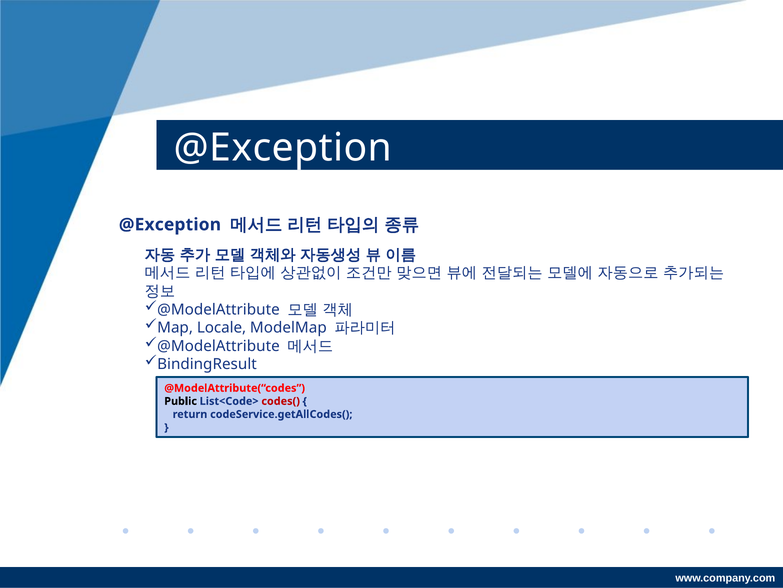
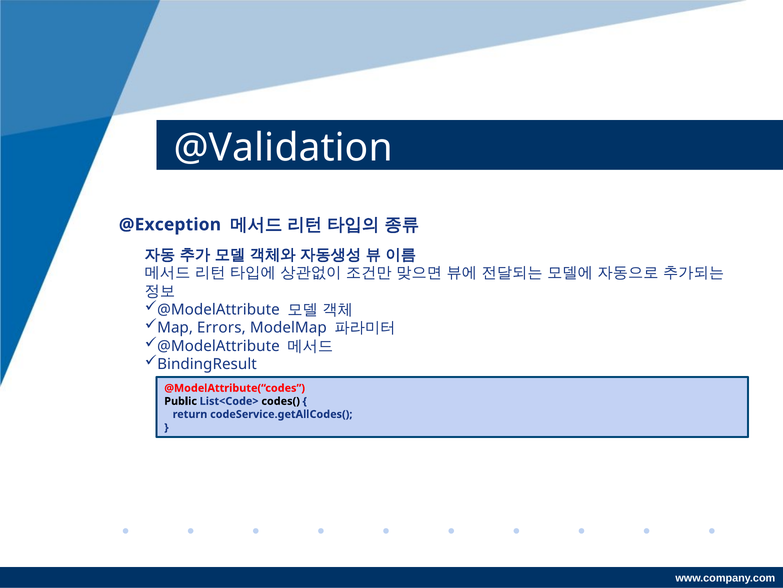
@Exception at (283, 147): @Exception -> @Validation
Locale: Locale -> Errors
codes( colour: red -> black
